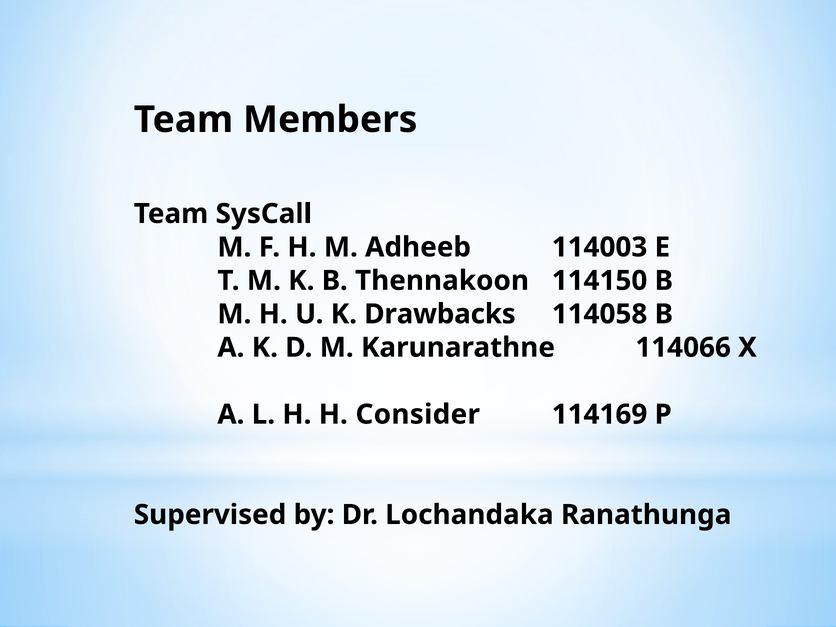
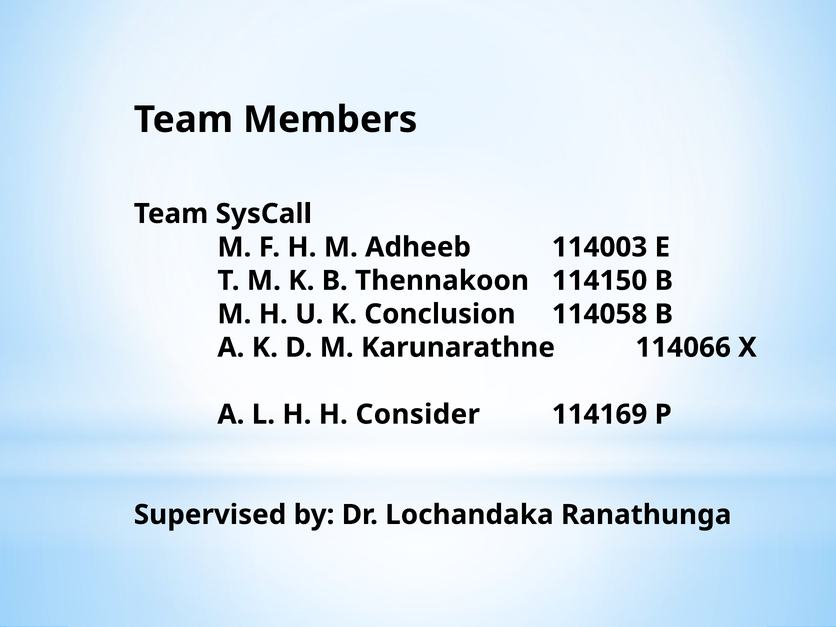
Drawbacks: Drawbacks -> Conclusion
